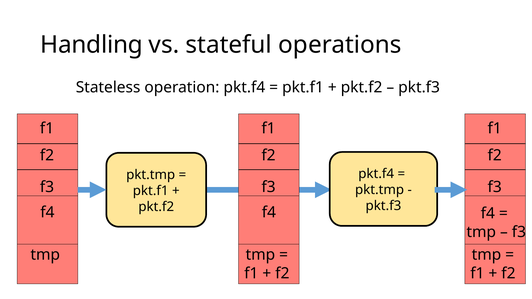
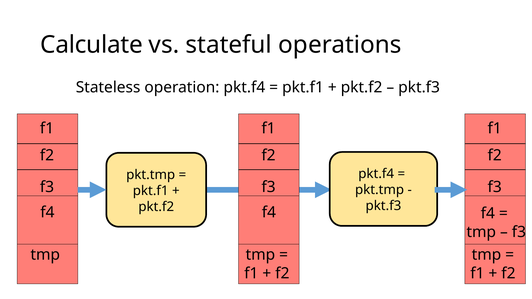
Handling: Handling -> Calculate
